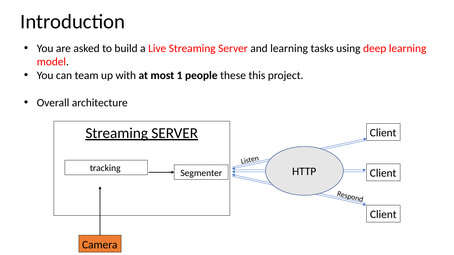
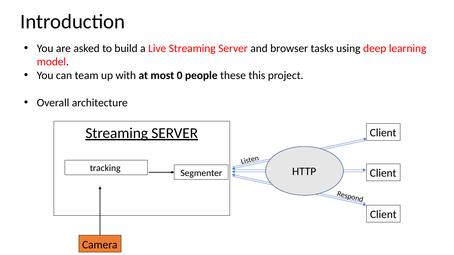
and learning: learning -> browser
1: 1 -> 0
